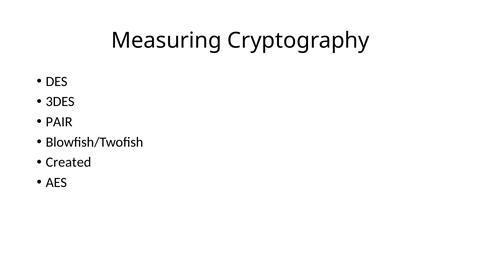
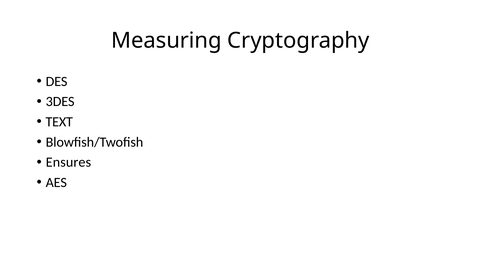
PAIR: PAIR -> TEXT
Created: Created -> Ensures
